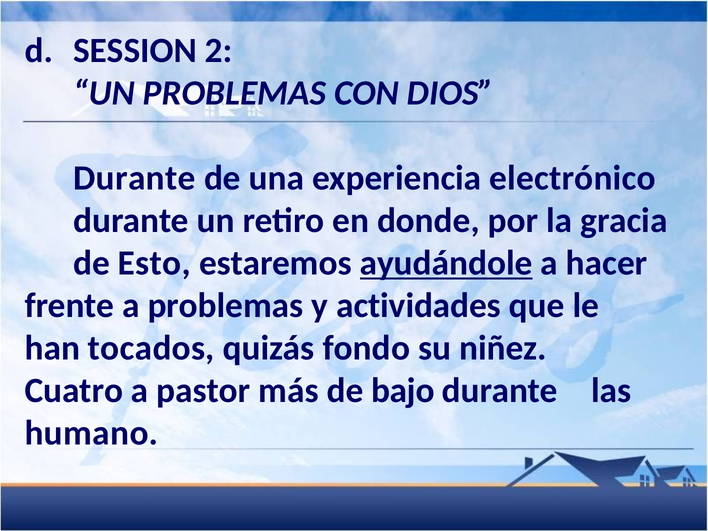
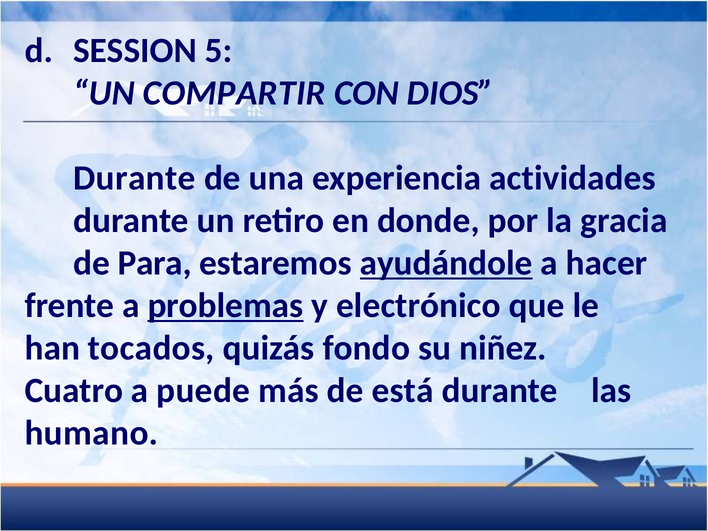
2: 2 -> 5
UN PROBLEMAS: PROBLEMAS -> COMPARTIR
electrónico: electrónico -> actividades
Esto: Esto -> Para
problemas at (225, 306) underline: none -> present
actividades: actividades -> electrónico
pastor: pastor -> puede
bajo: bajo -> está
